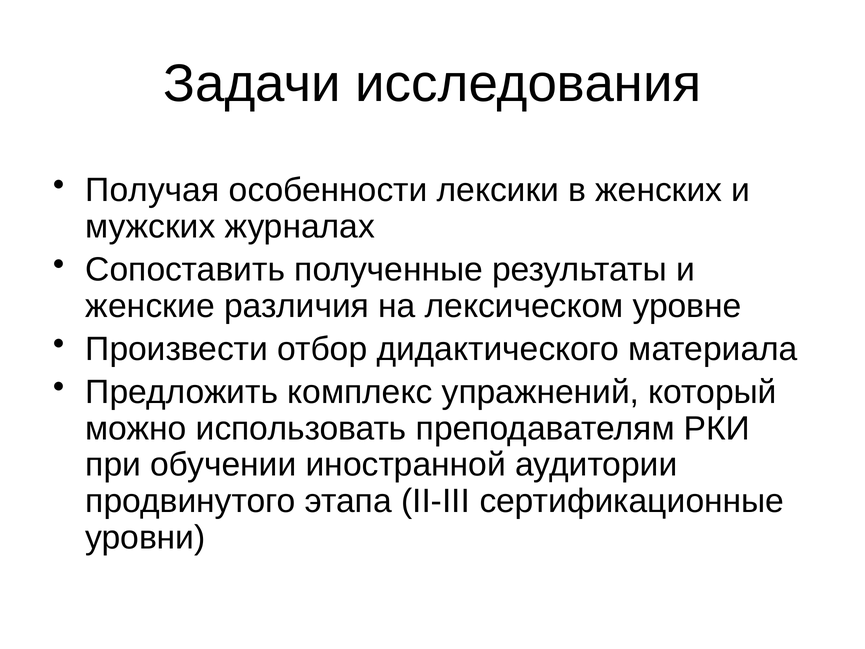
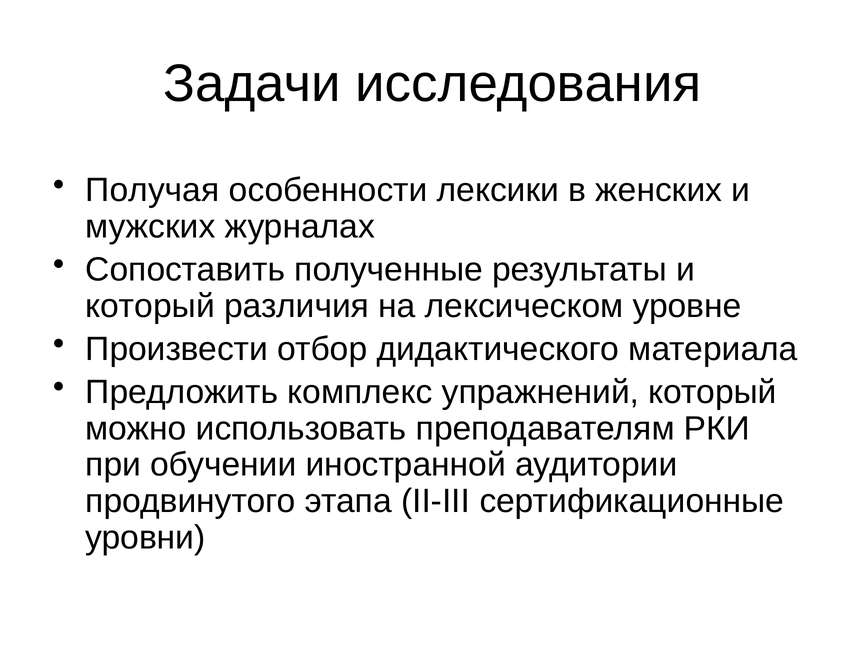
женские at (150, 306): женские -> который
